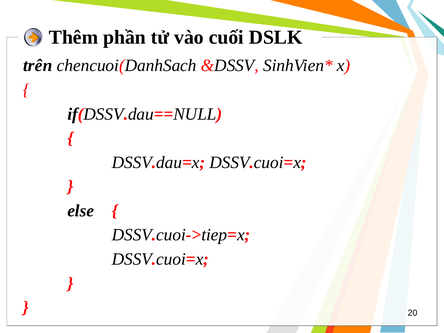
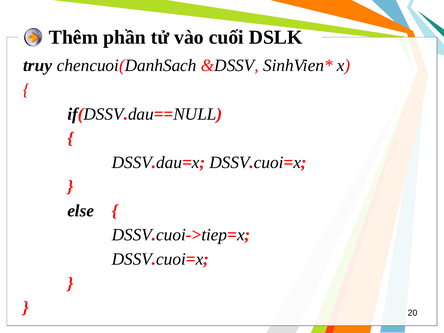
trên: trên -> truy
